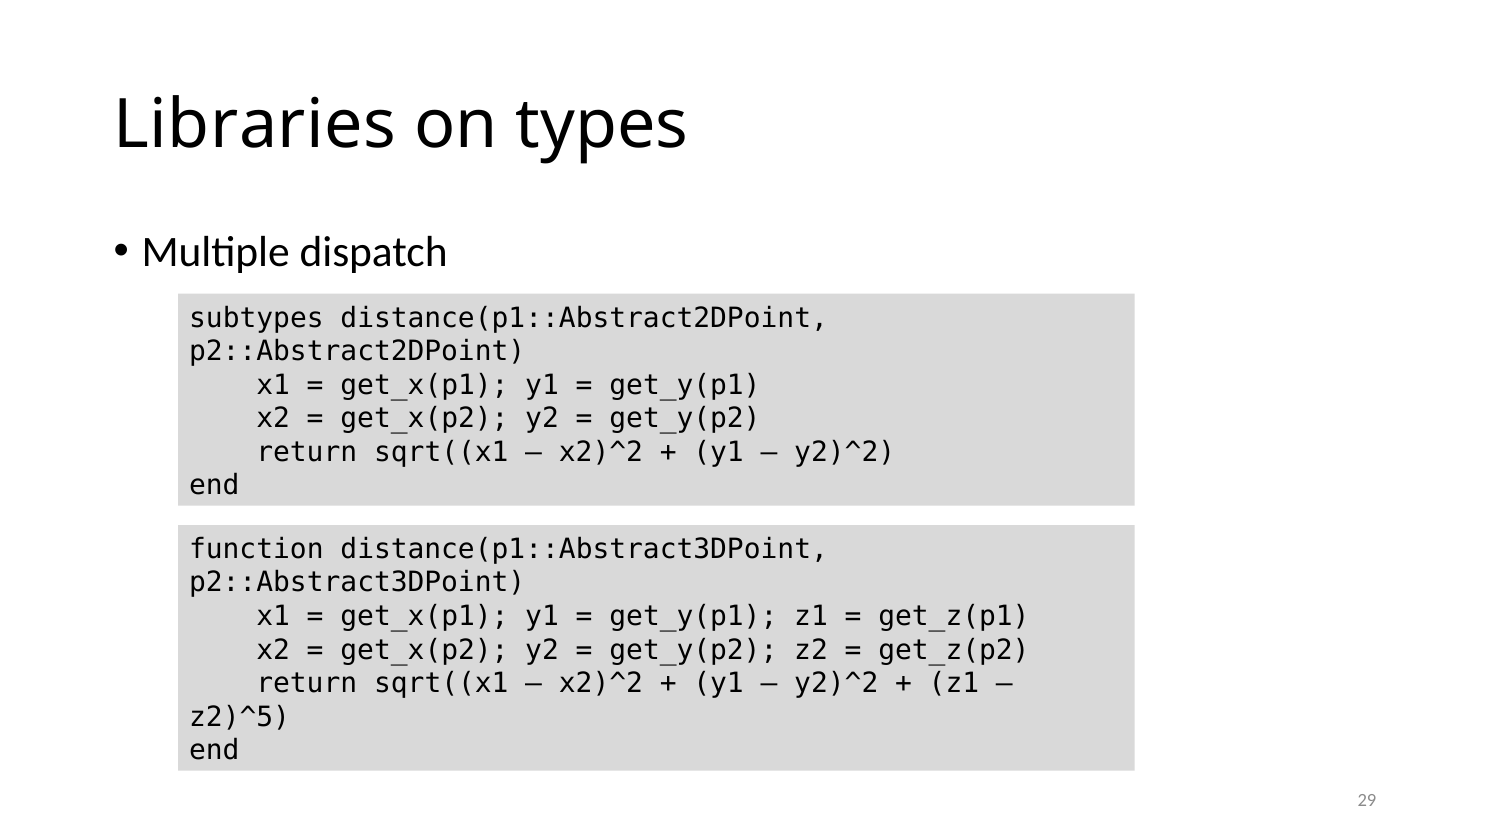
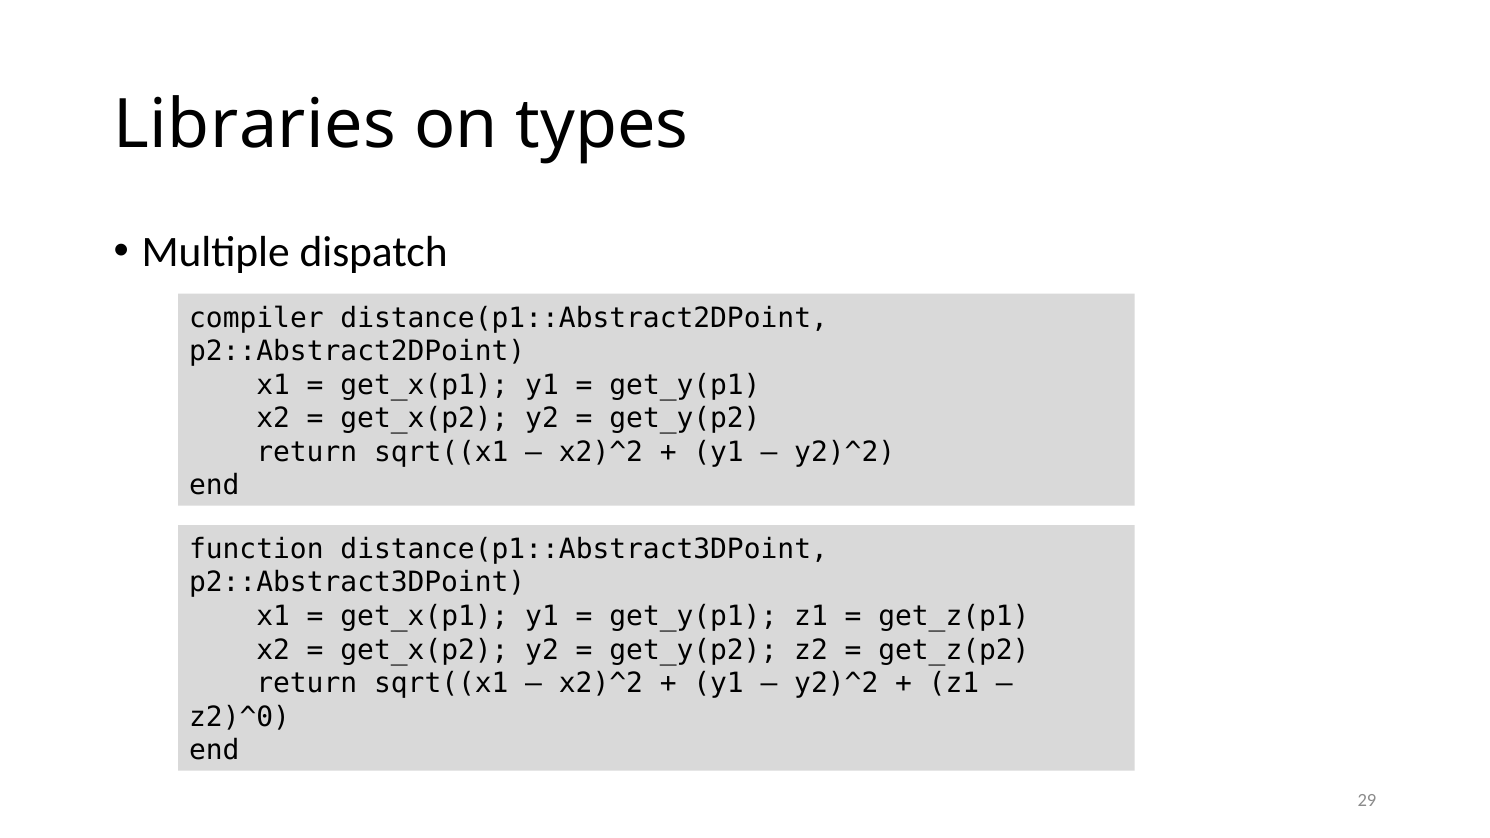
subtypes: subtypes -> compiler
z2)^5: z2)^5 -> z2)^0
